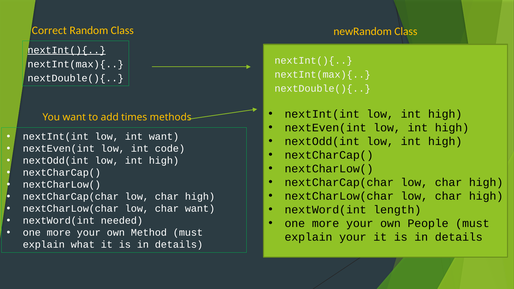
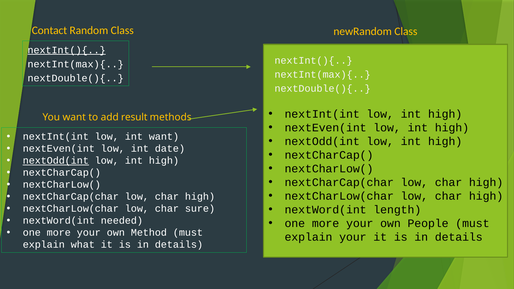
Correct: Correct -> Contact
times: times -> result
code: code -> date
nextOdd(int at (56, 161) underline: none -> present
char want: want -> sure
